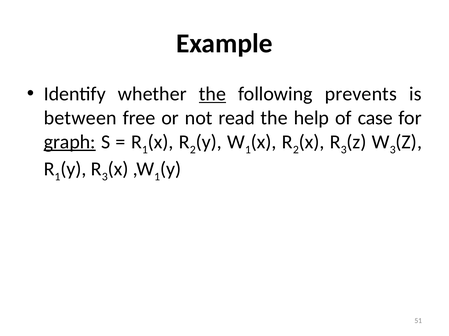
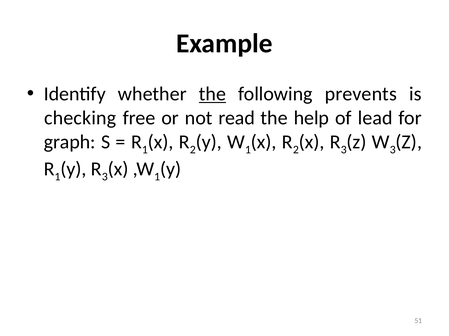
between: between -> checking
case: case -> lead
graph underline: present -> none
